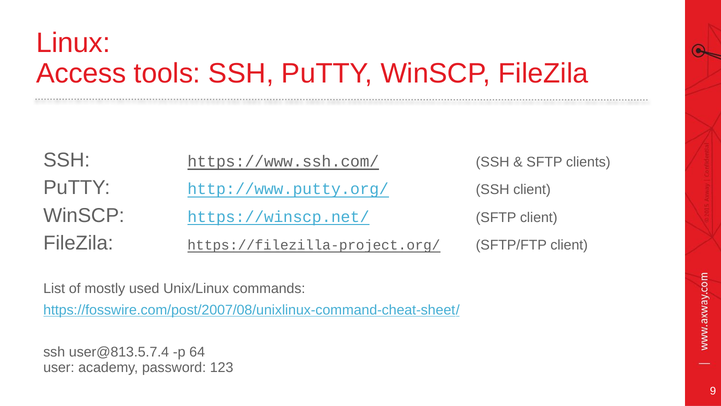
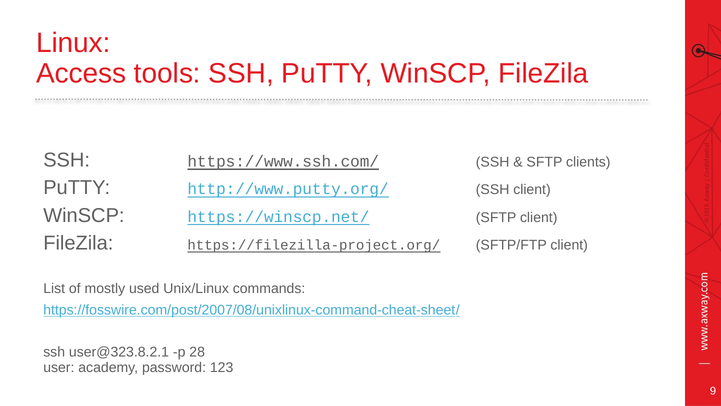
user@813.5.7.4: user@813.5.7.4 -> user@323.8.2.1
64: 64 -> 28
